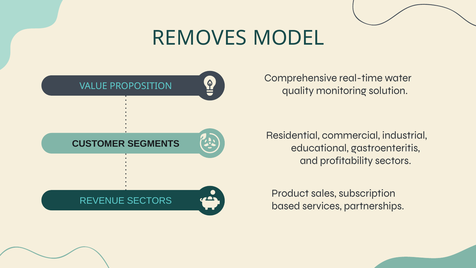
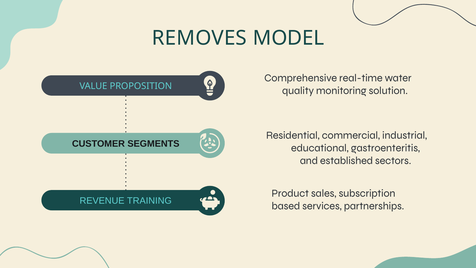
profitability: profitability -> established
REVENUE SECTORS: SECTORS -> TRAINING
